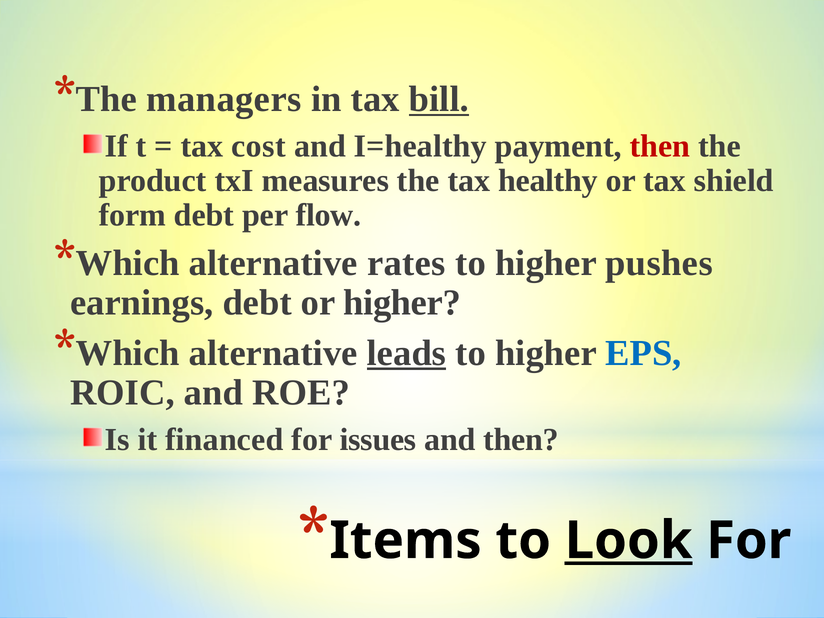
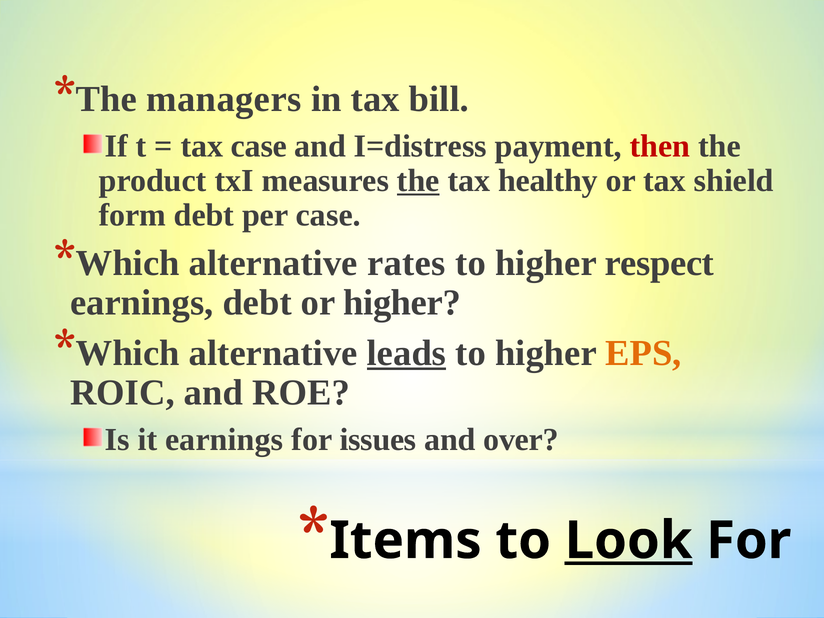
bill underline: present -> none
tax cost: cost -> case
I=healthy: I=healthy -> I=distress
the at (418, 181) underline: none -> present
per flow: flow -> case
pushes: pushes -> respect
EPS colour: blue -> orange
it financed: financed -> earnings
and then: then -> over
